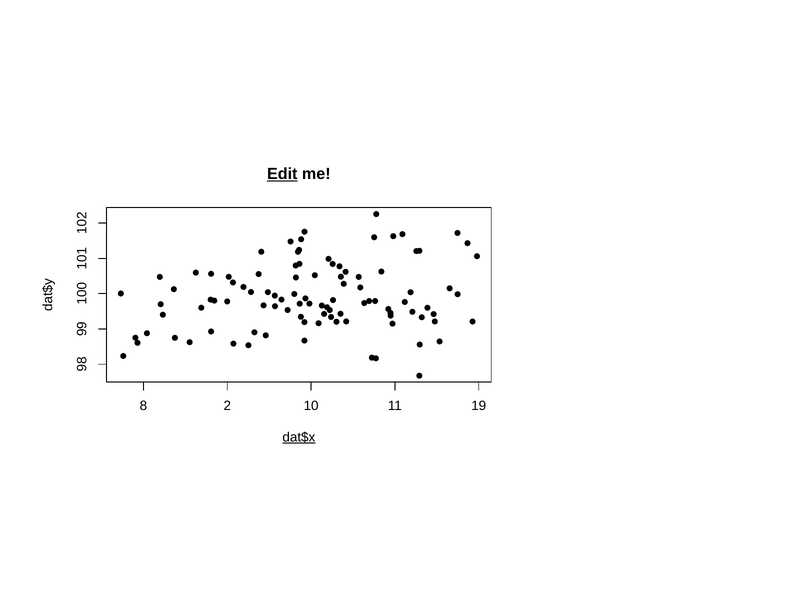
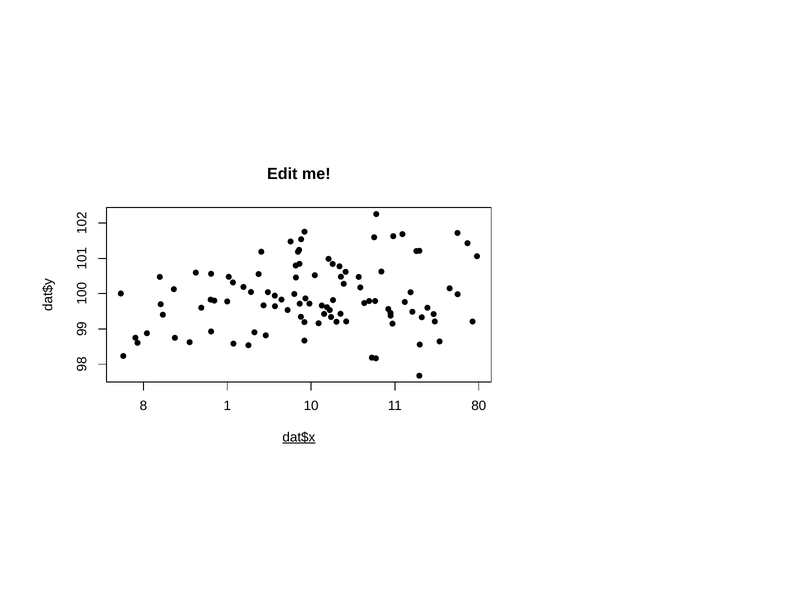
Edit underline: present -> none
8 2: 2 -> 1
19: 19 -> 80
